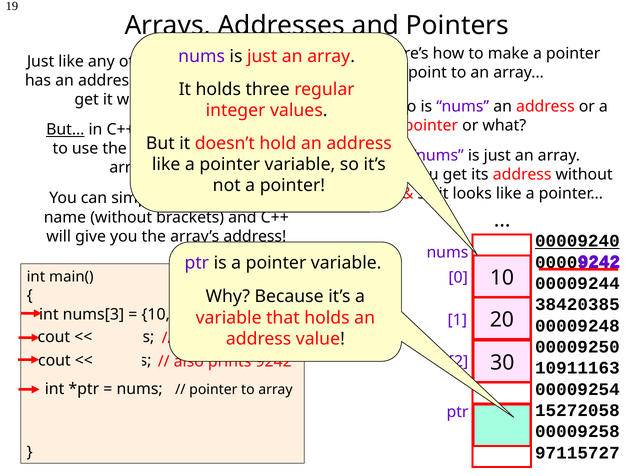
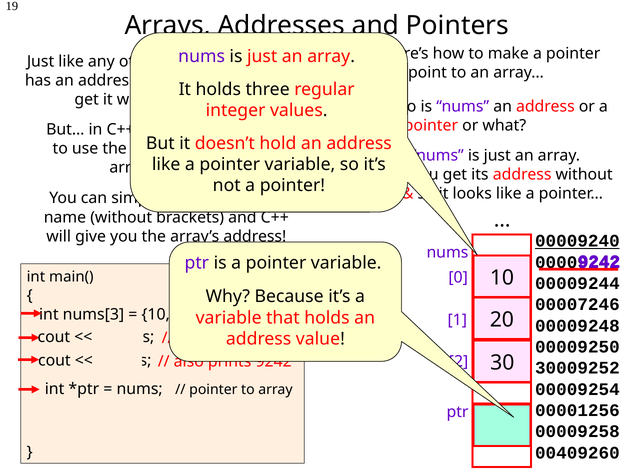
But… underline: present -> none
38420385: 38420385 -> 00007246
10911163: 10911163 -> 30009252
15272058: 15272058 -> 00001256
97115727: 97115727 -> 00409260
